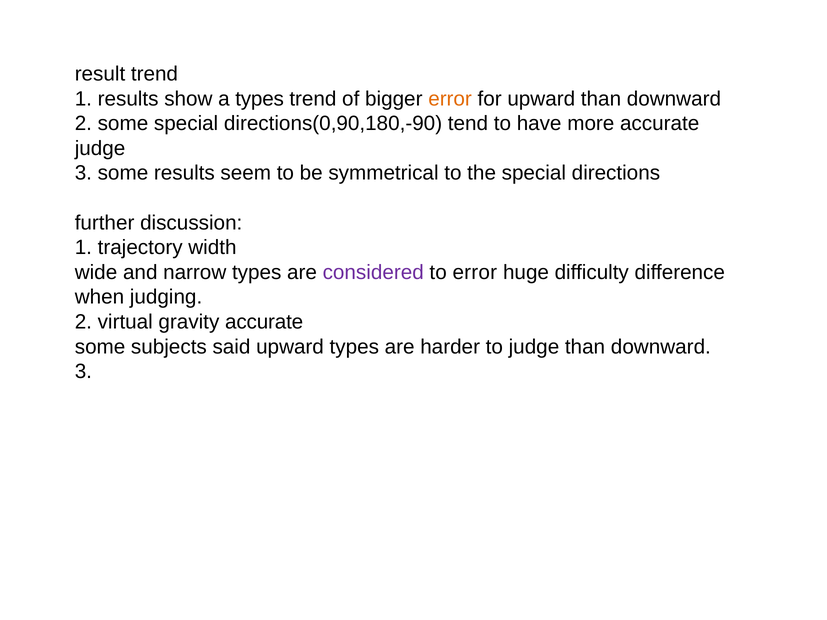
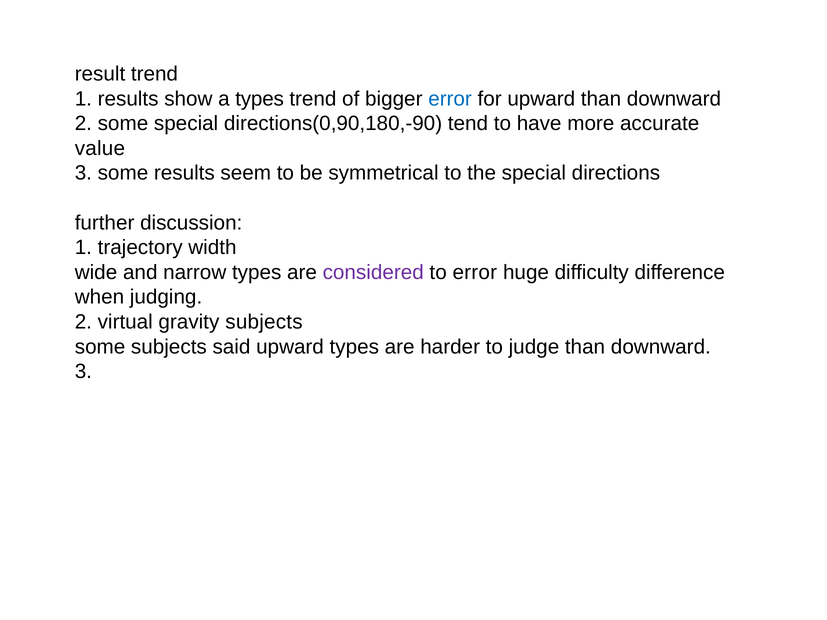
error at (450, 99) colour: orange -> blue
judge at (100, 148): judge -> value
gravity accurate: accurate -> subjects
